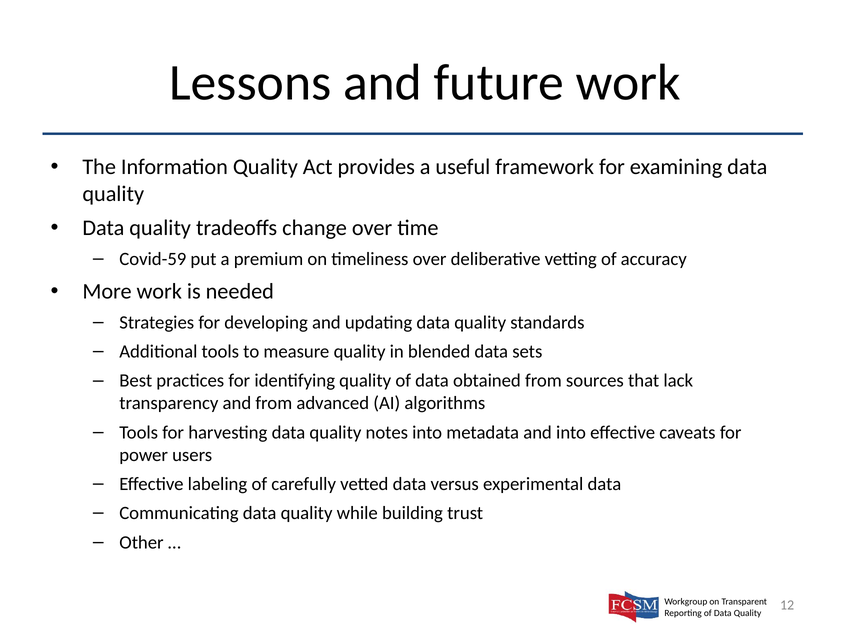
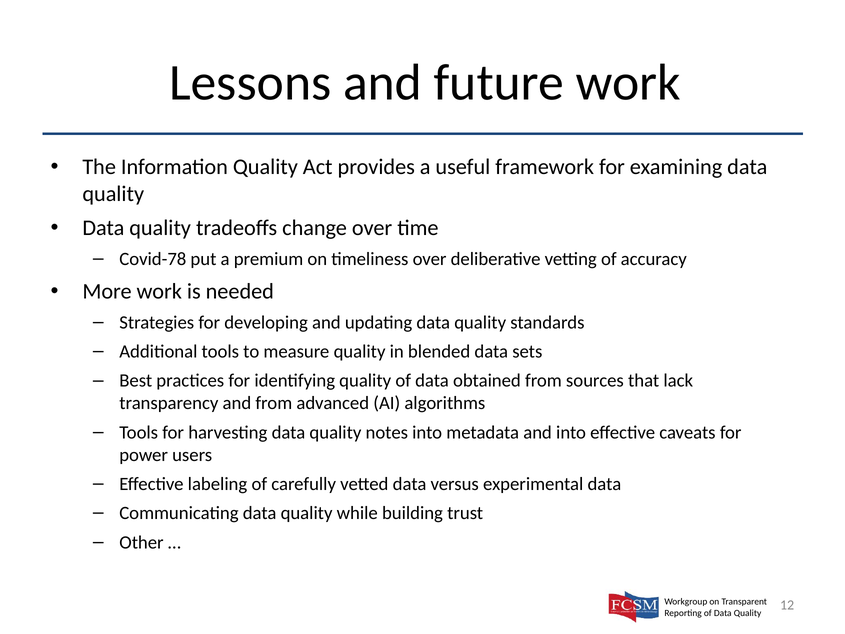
Covid-59: Covid-59 -> Covid-78
